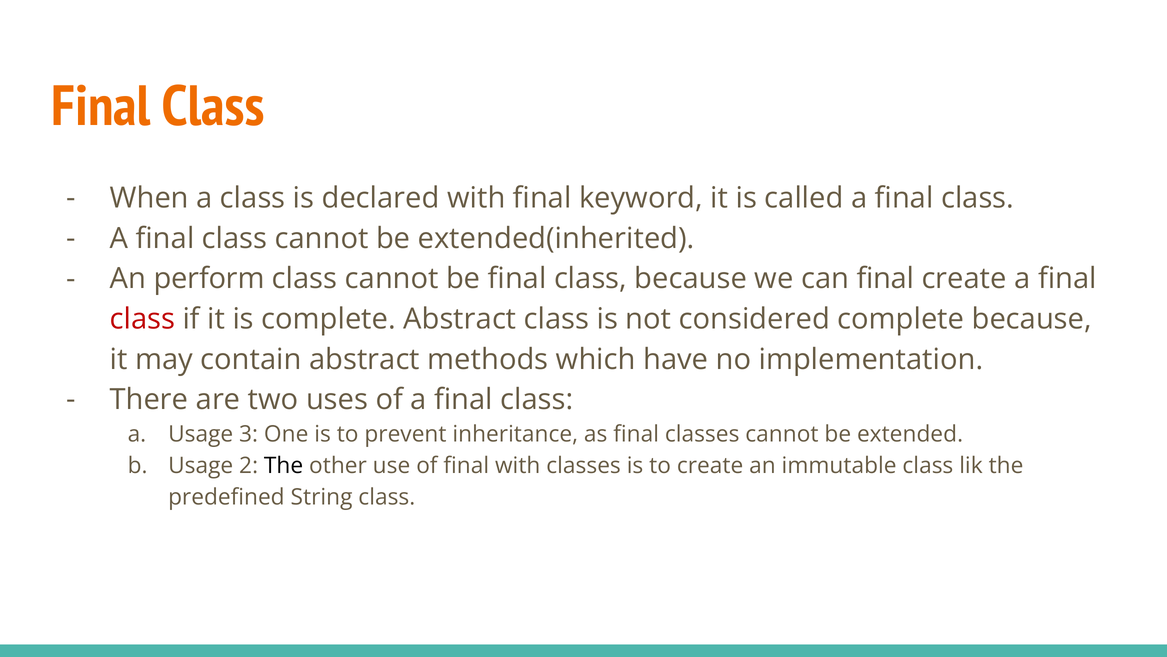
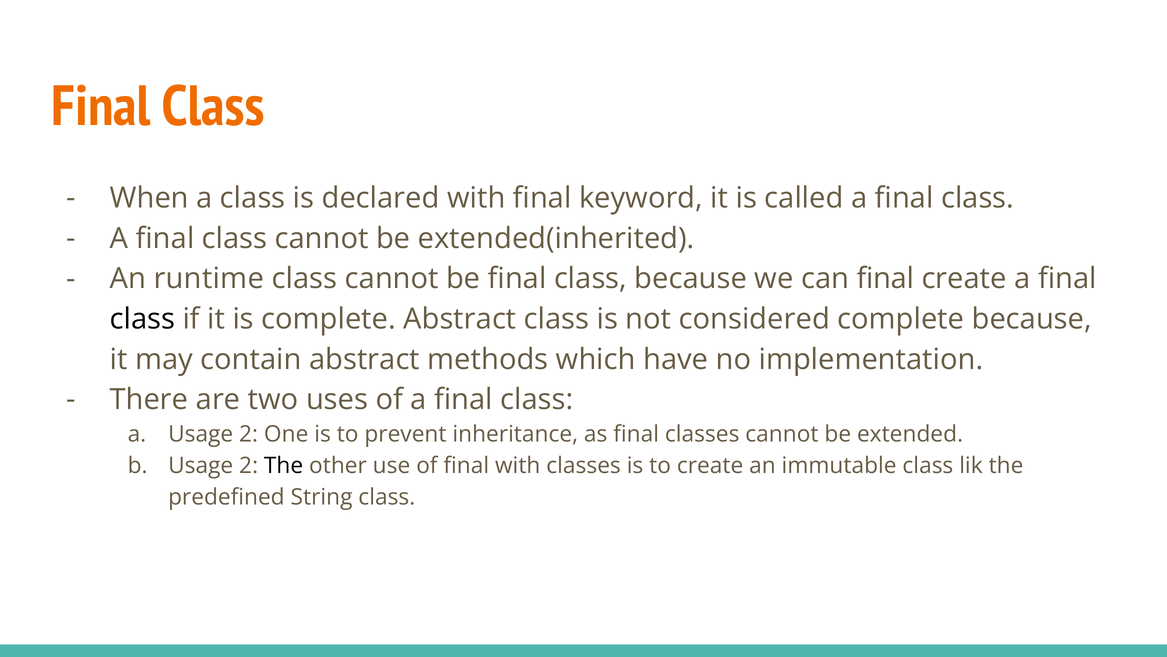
perform: perform -> runtime
class at (142, 319) colour: red -> black
a Usage 3: 3 -> 2
